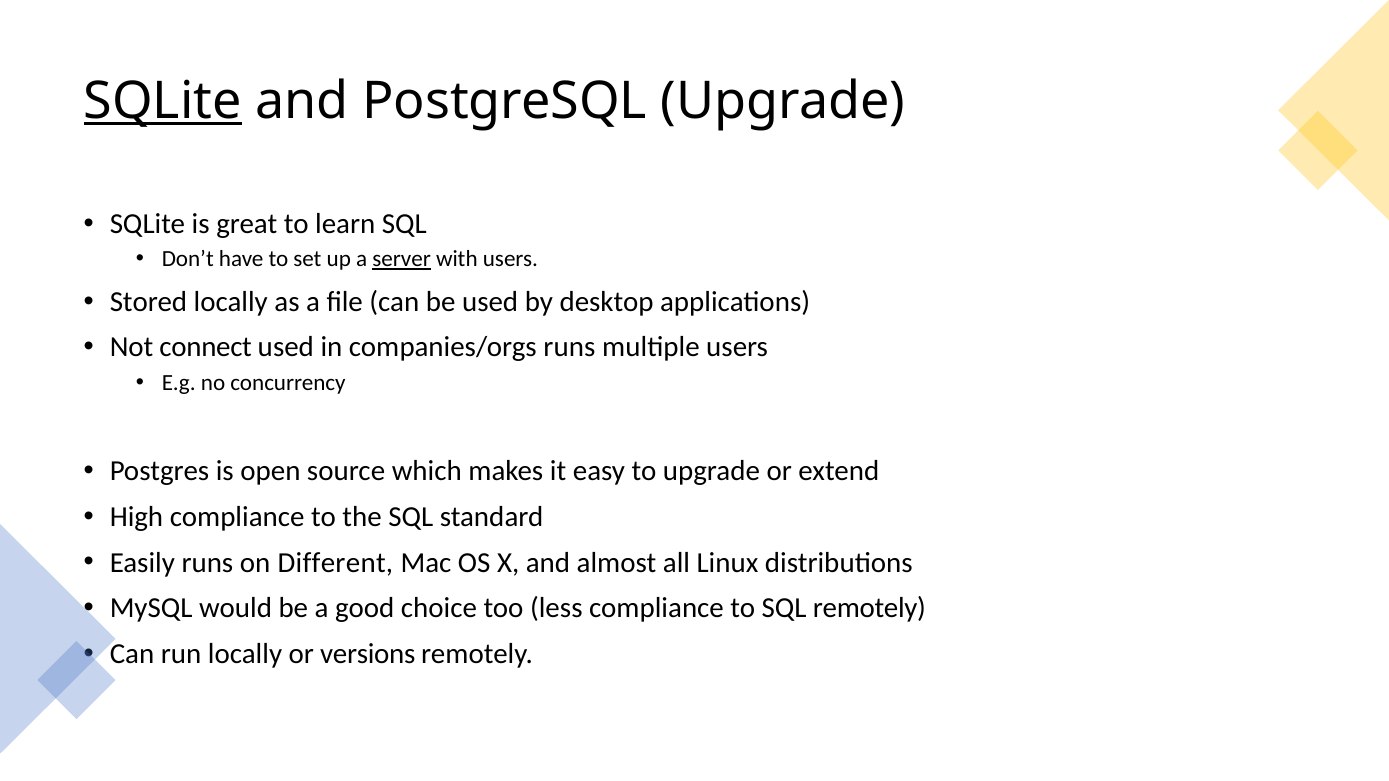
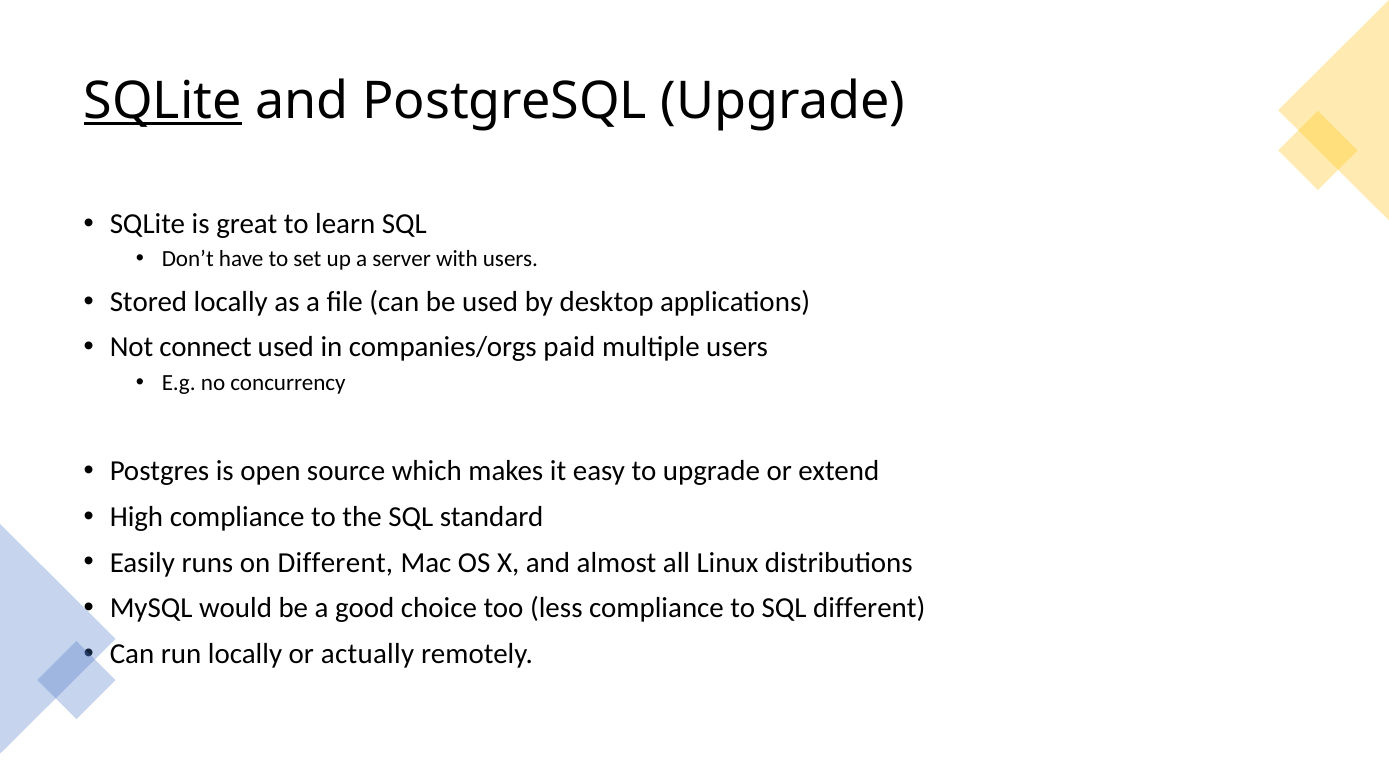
server underline: present -> none
companies/orgs runs: runs -> paid
SQL remotely: remotely -> different
versions: versions -> actually
